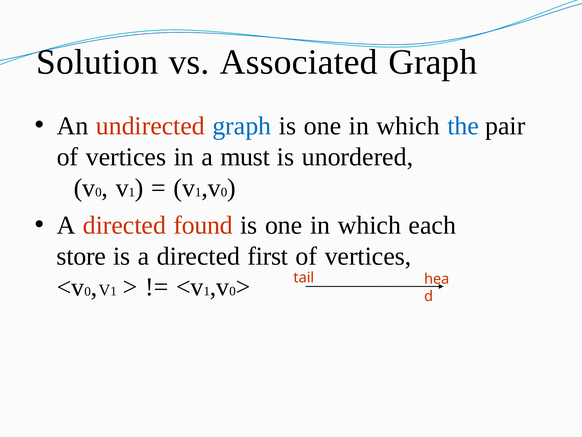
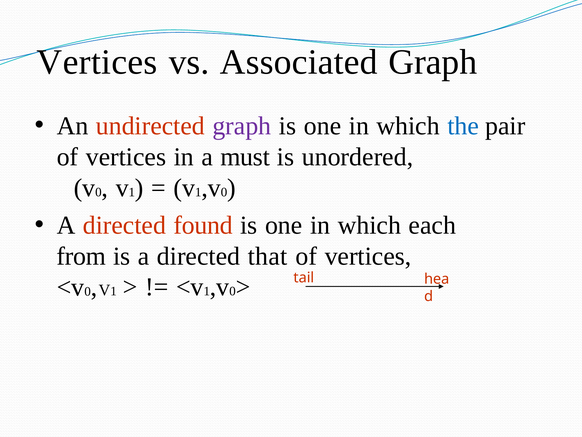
Solution at (97, 62): Solution -> Vertices
graph at (242, 126) colour: blue -> purple
store: store -> from
first: first -> that
